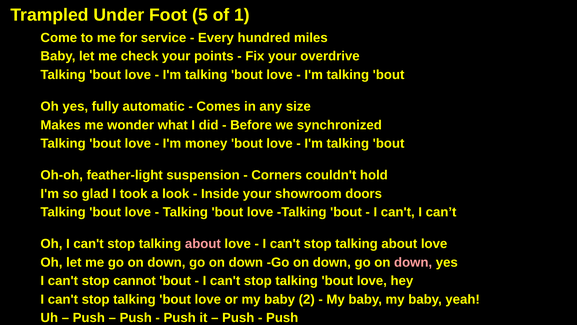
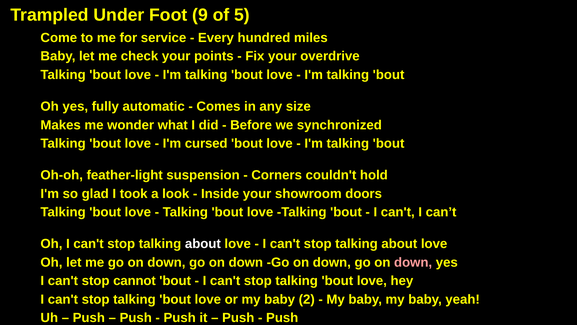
5: 5 -> 9
1: 1 -> 5
money: money -> cursed
about at (203, 244) colour: pink -> white
